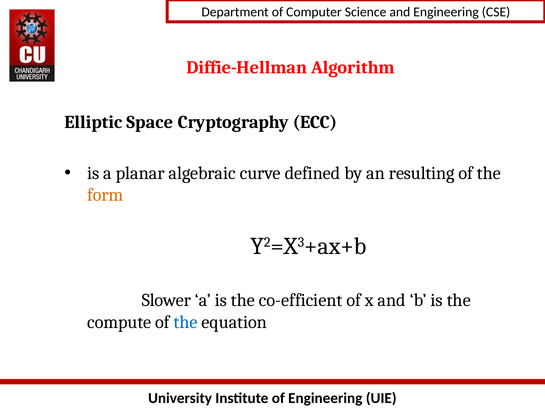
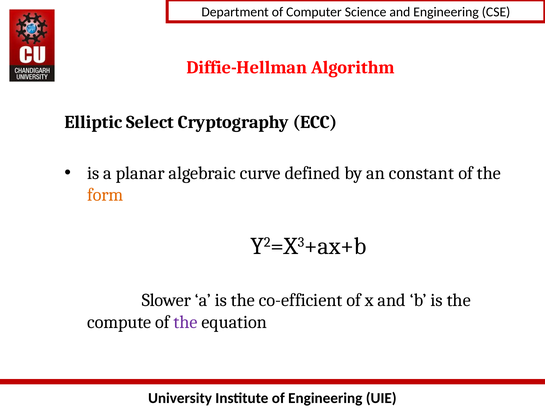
Space: Space -> Select
resulting: resulting -> constant
the at (186, 322) colour: blue -> purple
